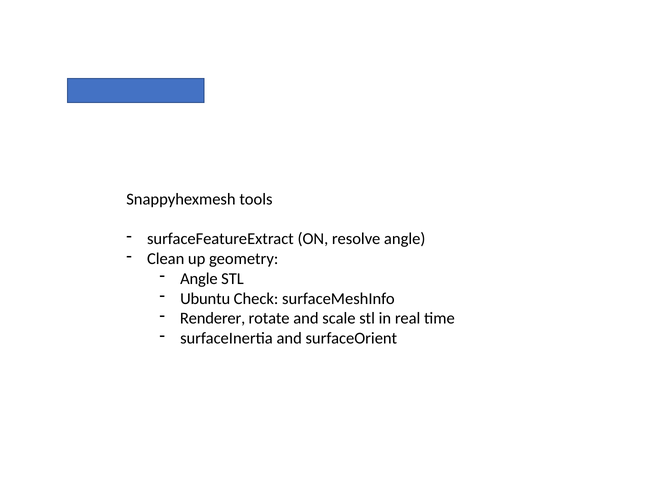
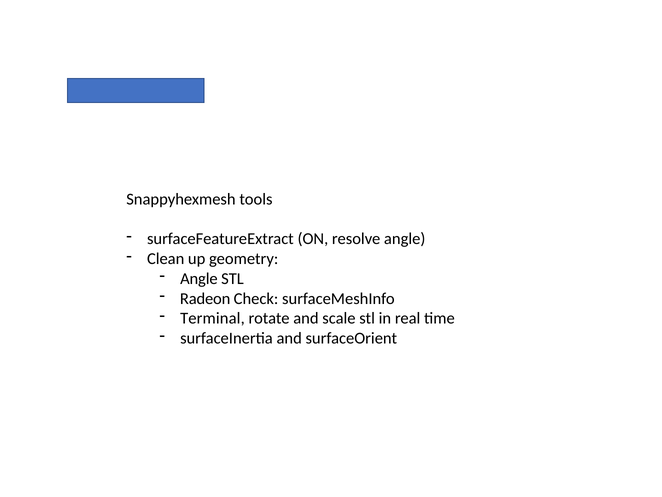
Ubuntu: Ubuntu -> Radeon
Renderer: Renderer -> Terminal
